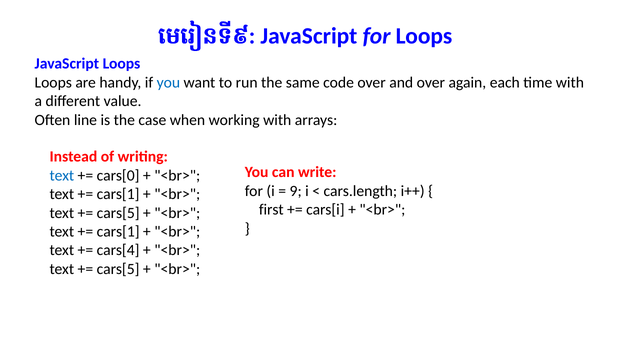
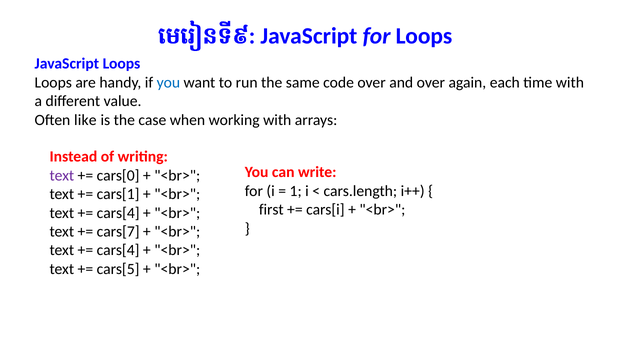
line: line -> like
text at (62, 176) colour: blue -> purple
9: 9 -> 1
cars[5 at (118, 213): cars[5 -> cars[4
cars[1 at (118, 232): cars[1 -> cars[7
